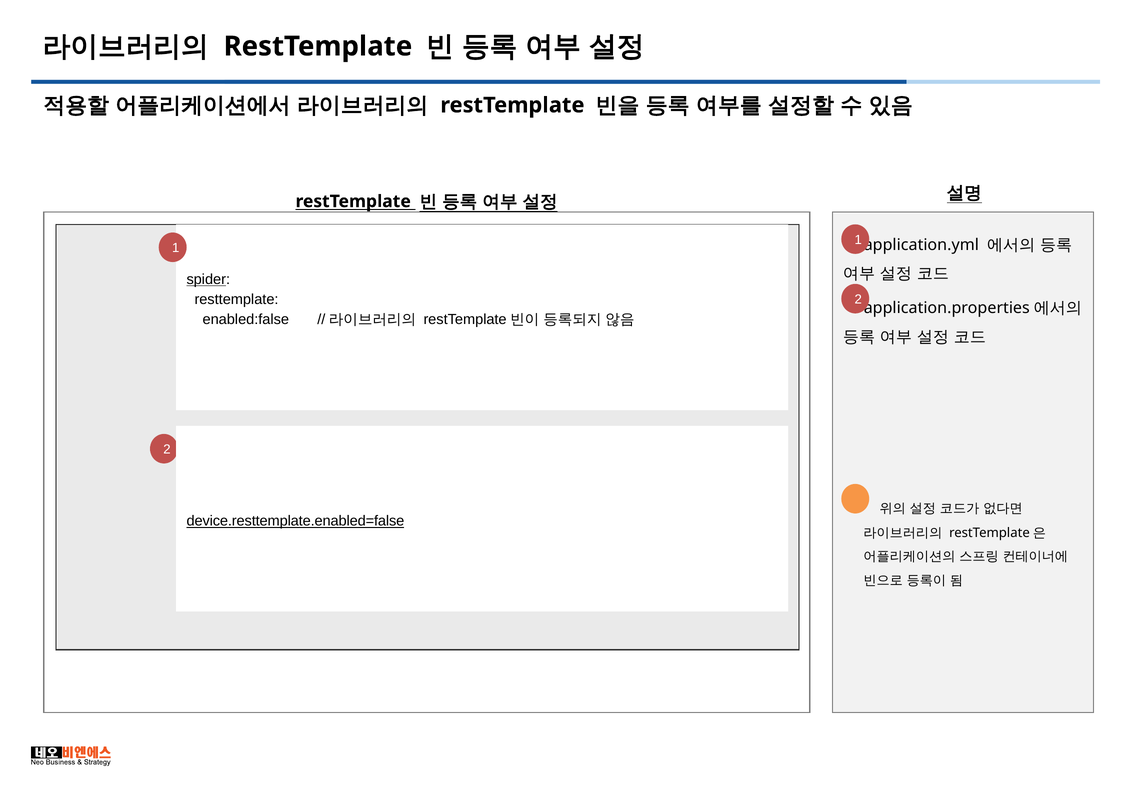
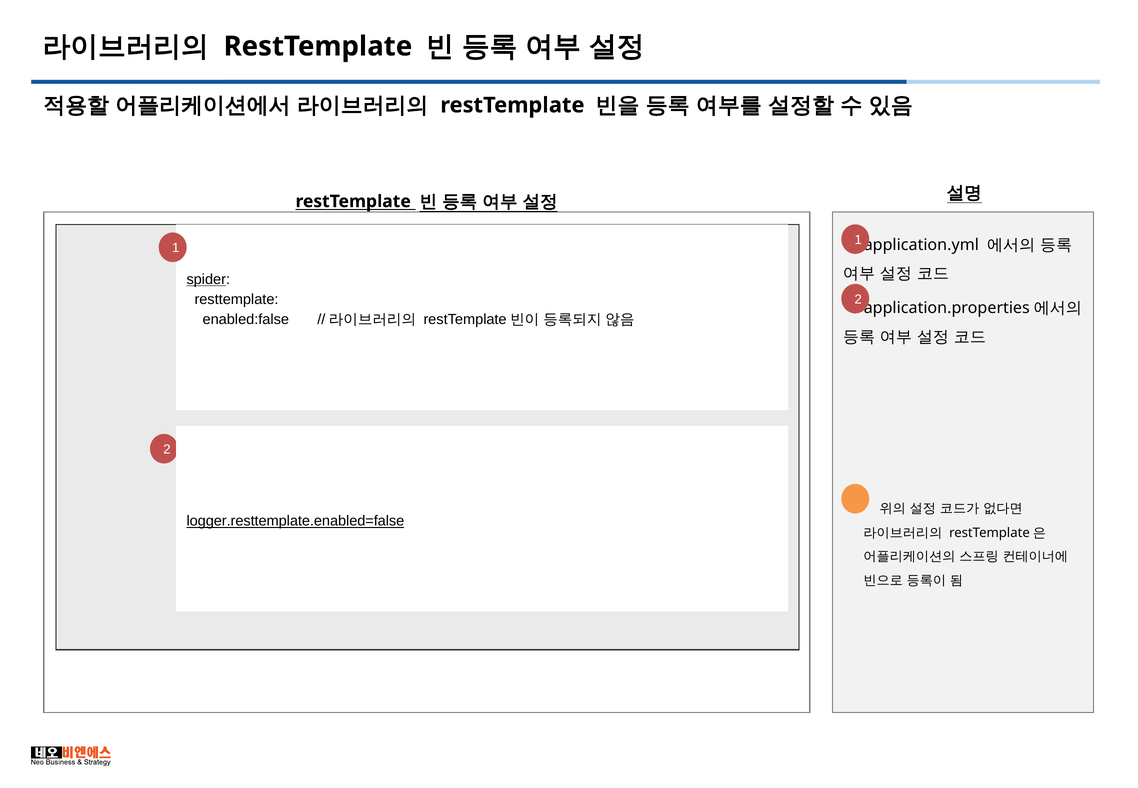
device.resttemplate.enabled=false: device.resttemplate.enabled=false -> logger.resttemplate.enabled=false
